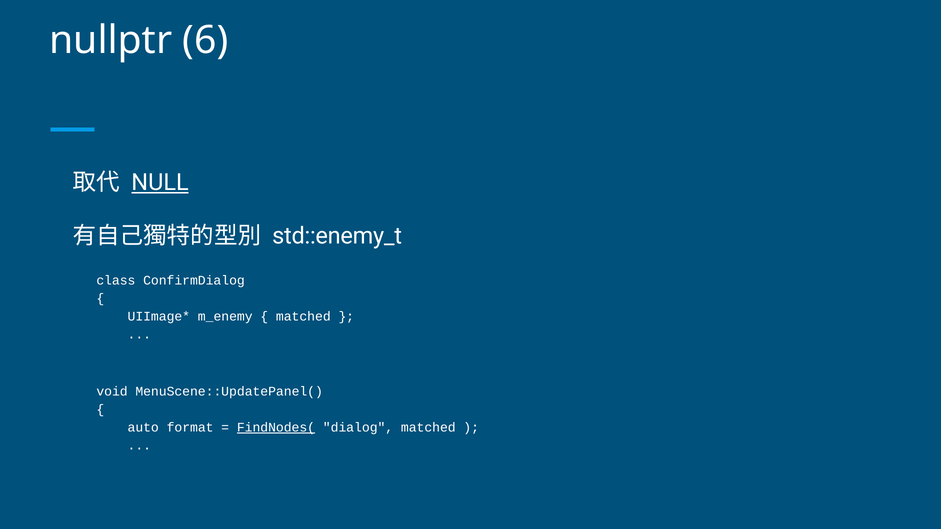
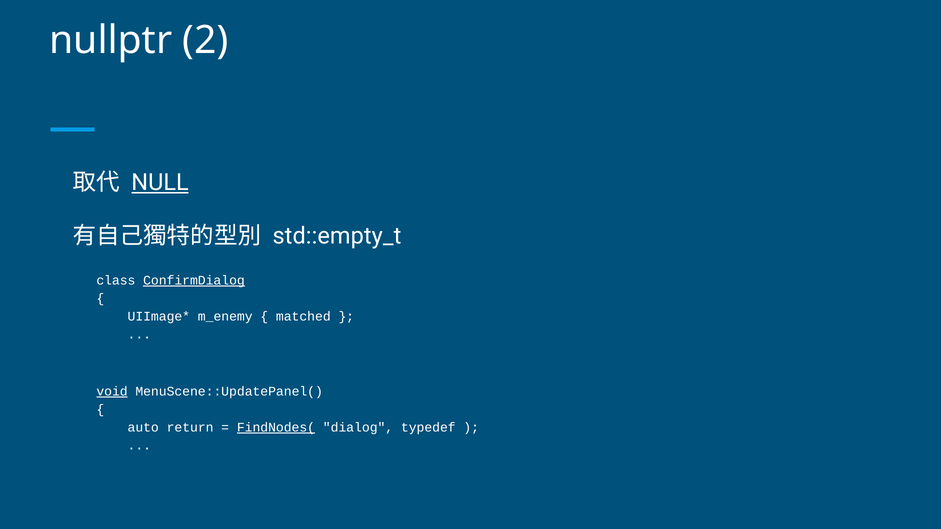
6: 6 -> 2
std::enemy_t: std::enemy_t -> std::empty_t
ConfirmDialog underline: none -> present
void underline: none -> present
format: format -> return
dialog matched: matched -> typedef
